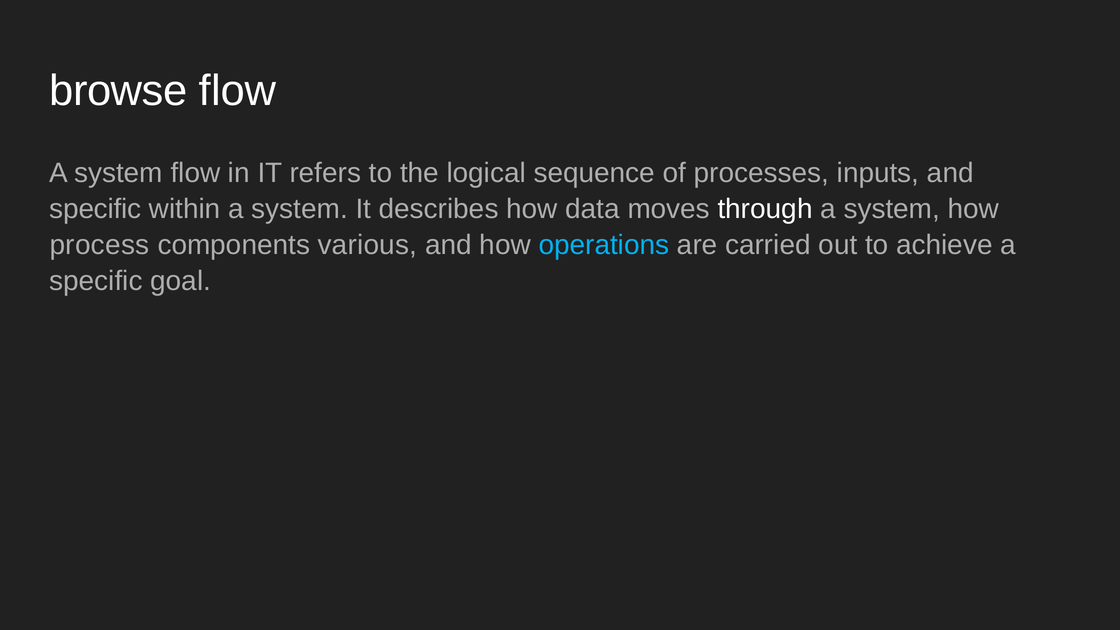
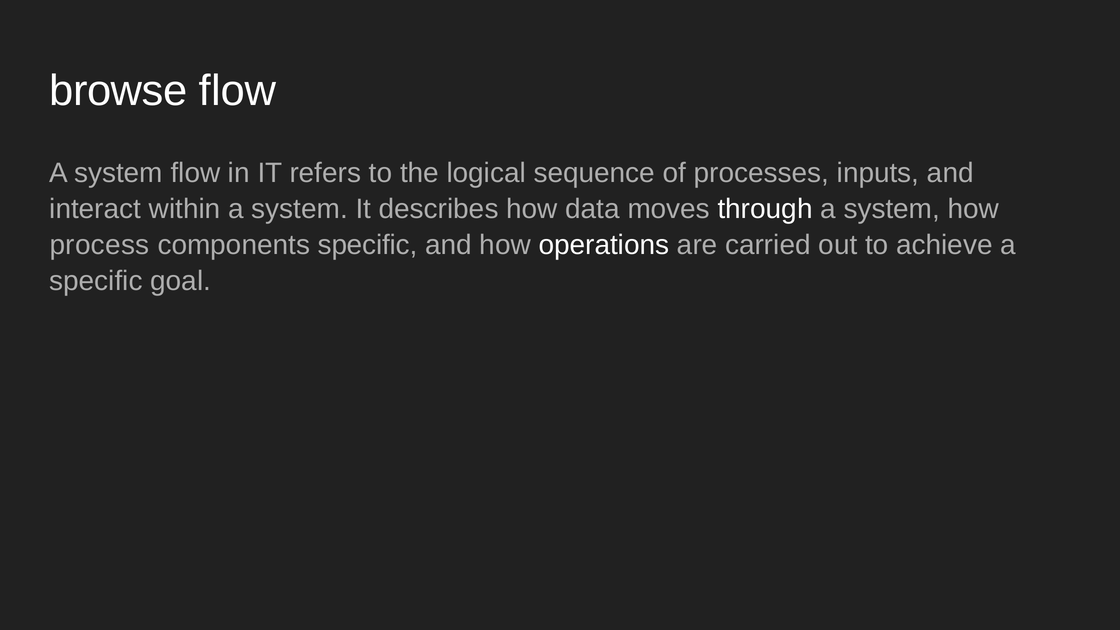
specific at (95, 209): specific -> interact
components various: various -> specific
operations colour: light blue -> white
